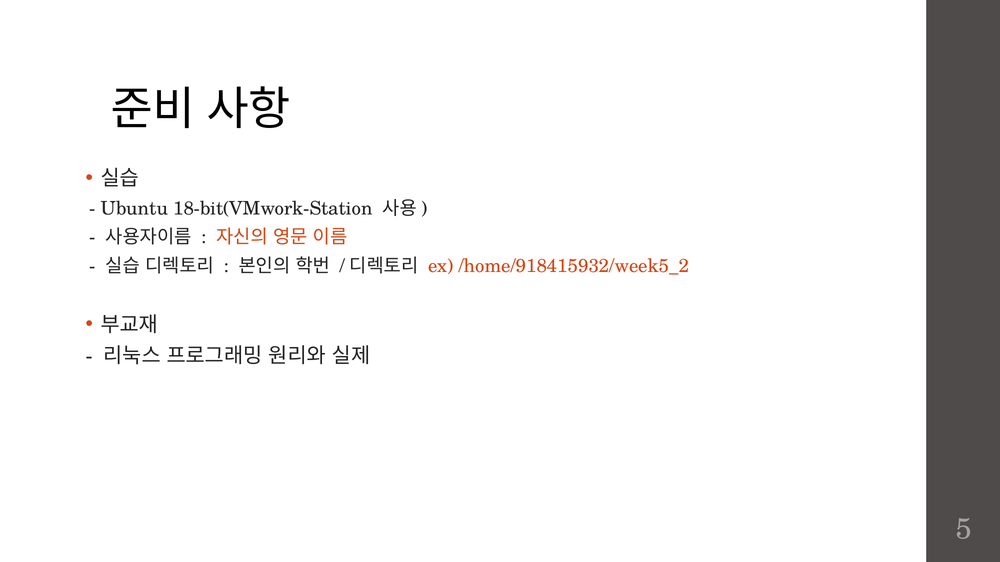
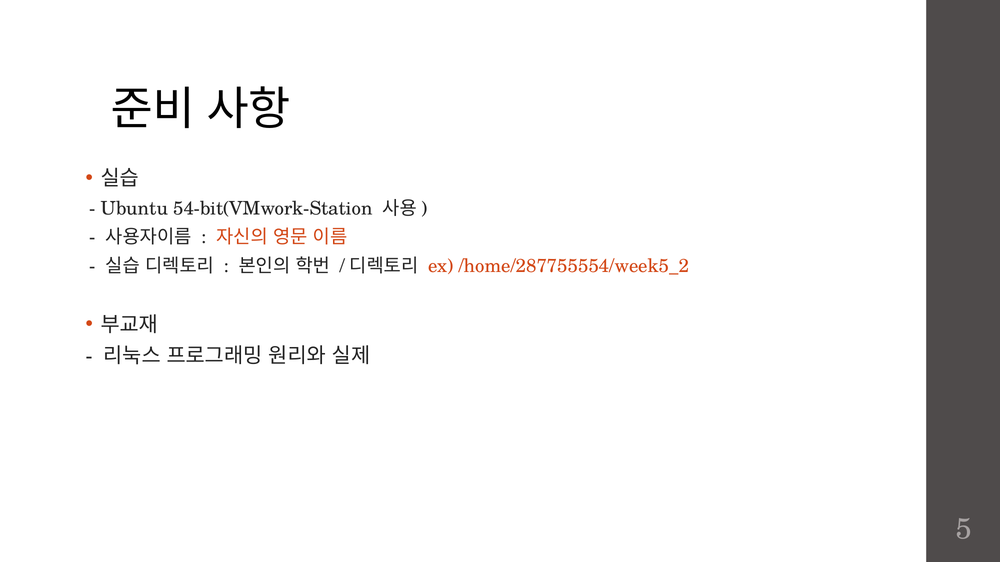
18-bit(VMwork-Station: 18-bit(VMwork-Station -> 54-bit(VMwork-Station
/home/918415932/week5_2: /home/918415932/week5_2 -> /home/287755554/week5_2
